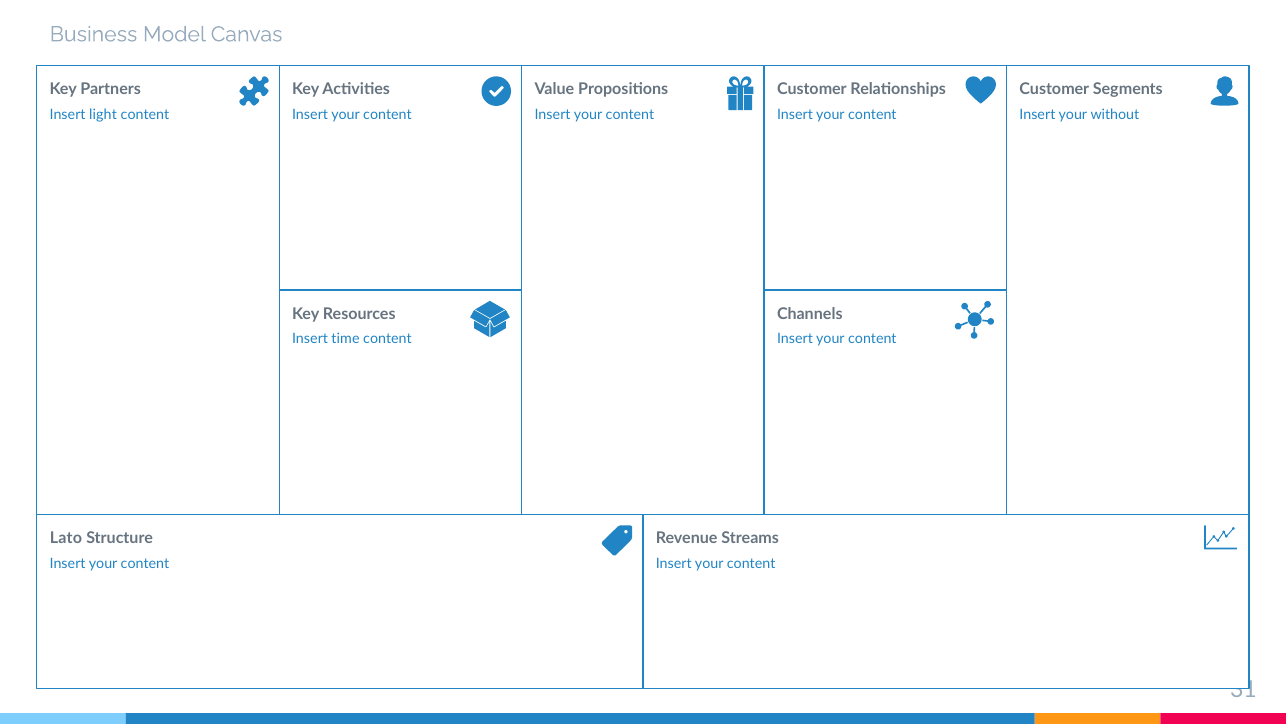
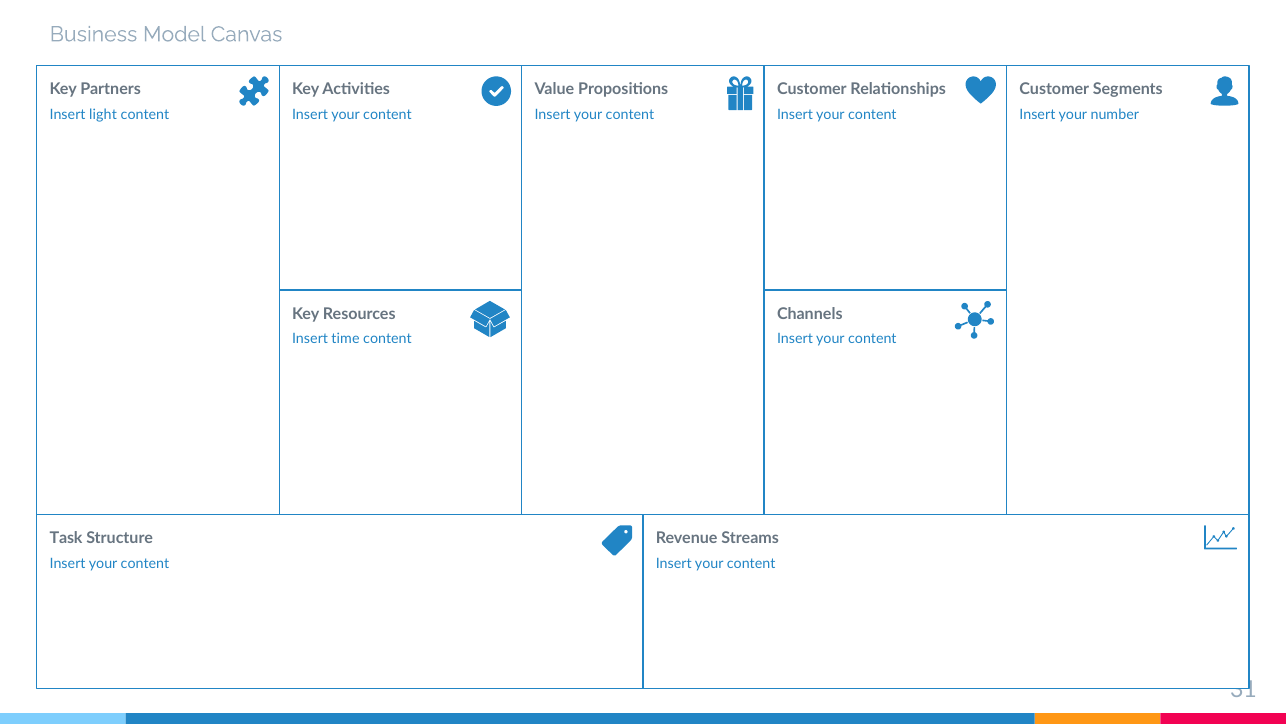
without: without -> number
Lato: Lato -> Task
